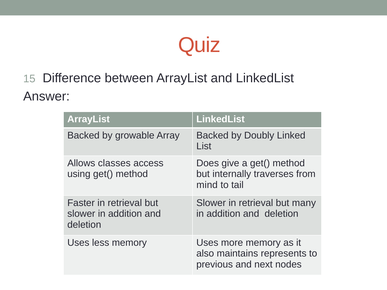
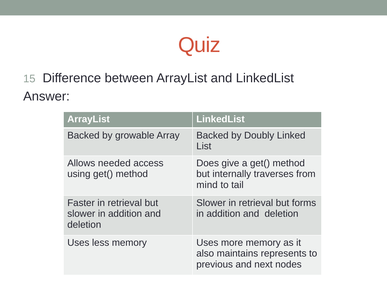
classes: classes -> needed
many: many -> forms
